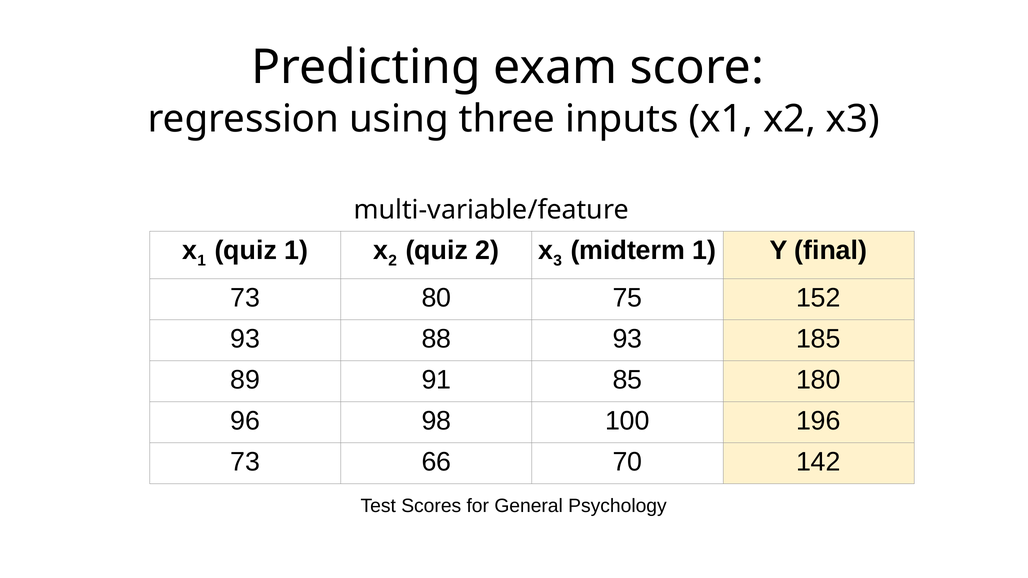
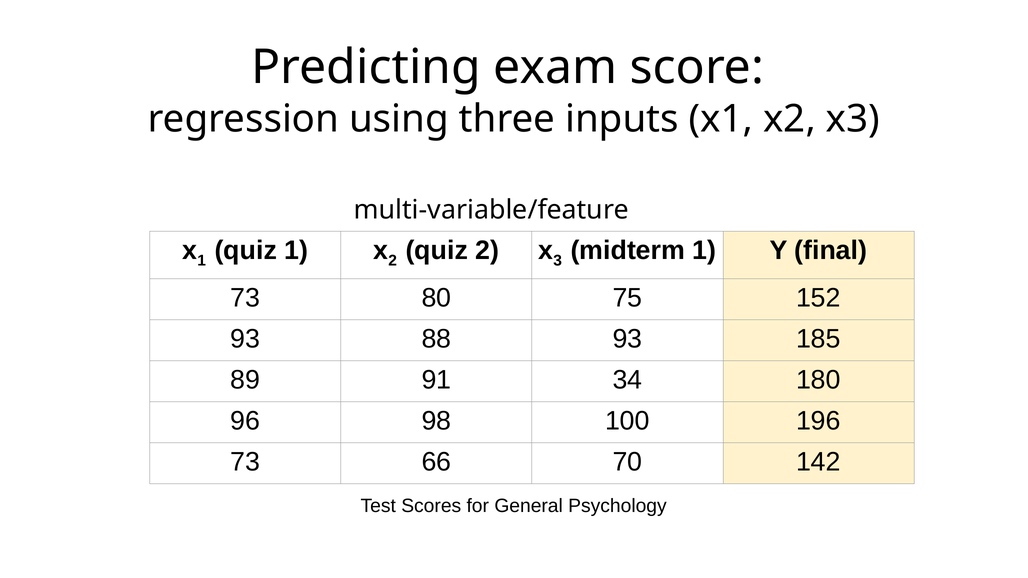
85: 85 -> 34
